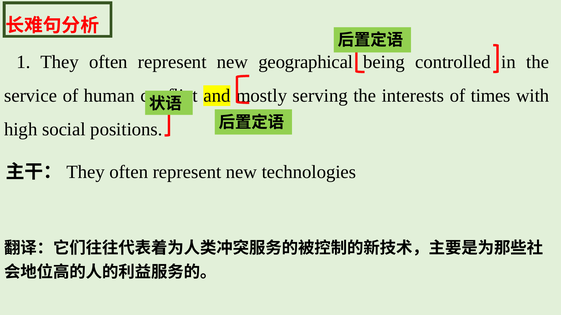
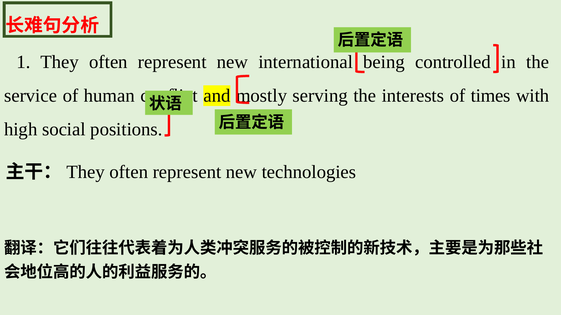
geographical: geographical -> international
